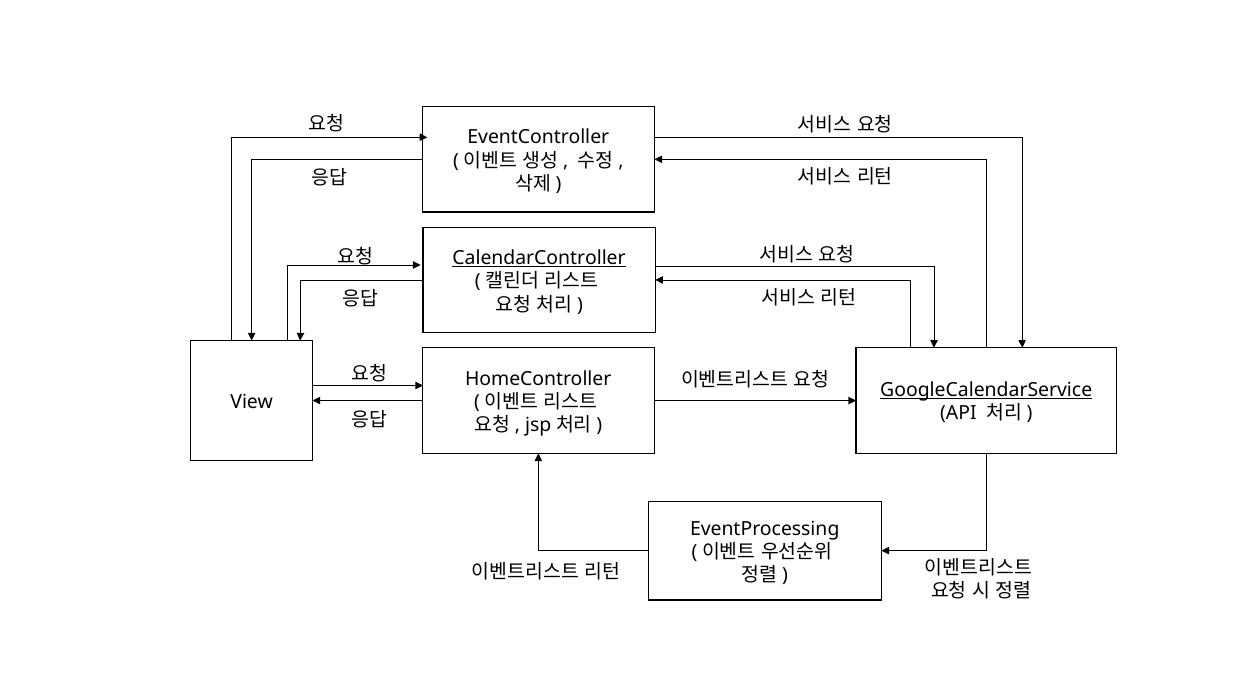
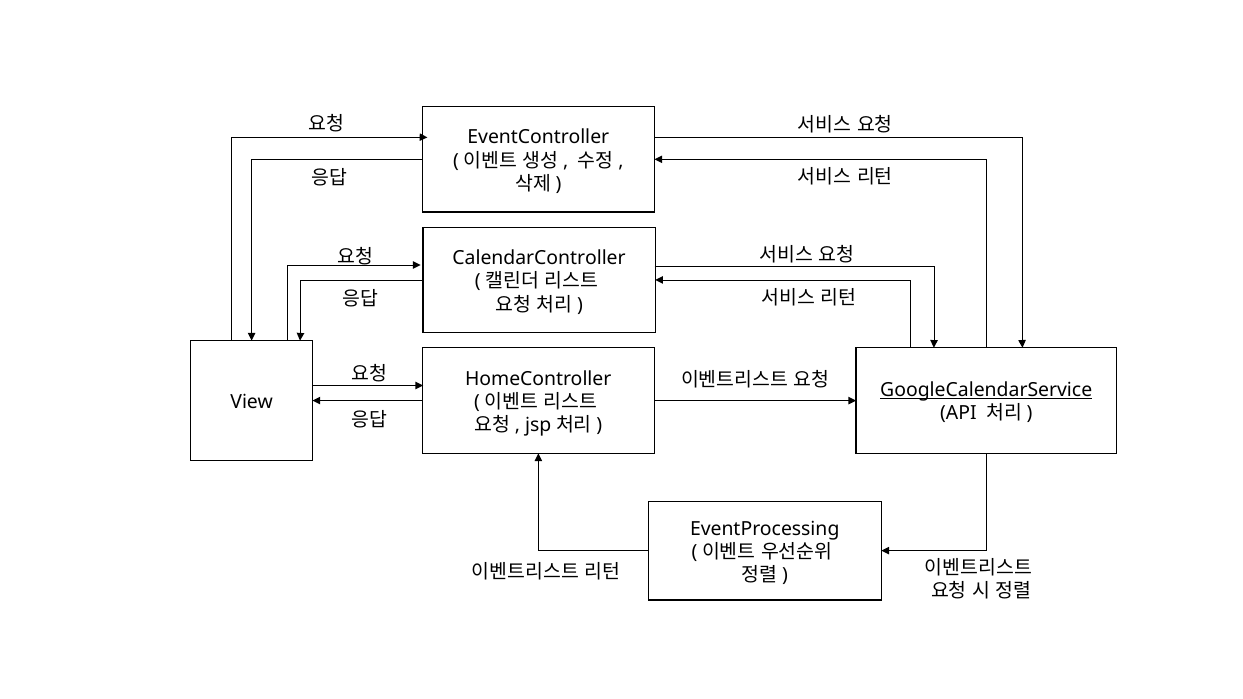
CalendarController underline: present -> none
